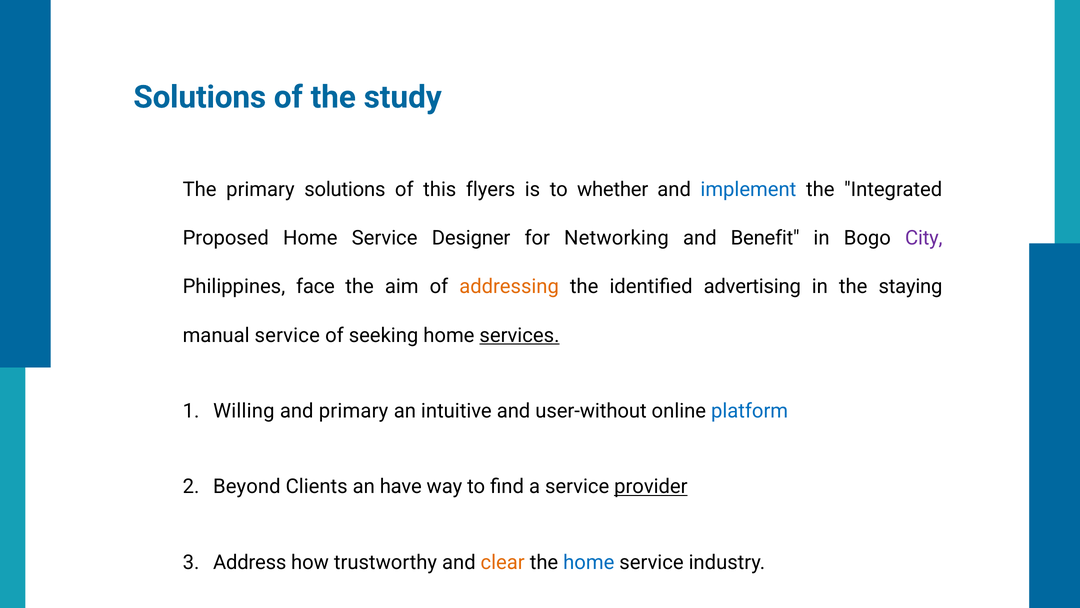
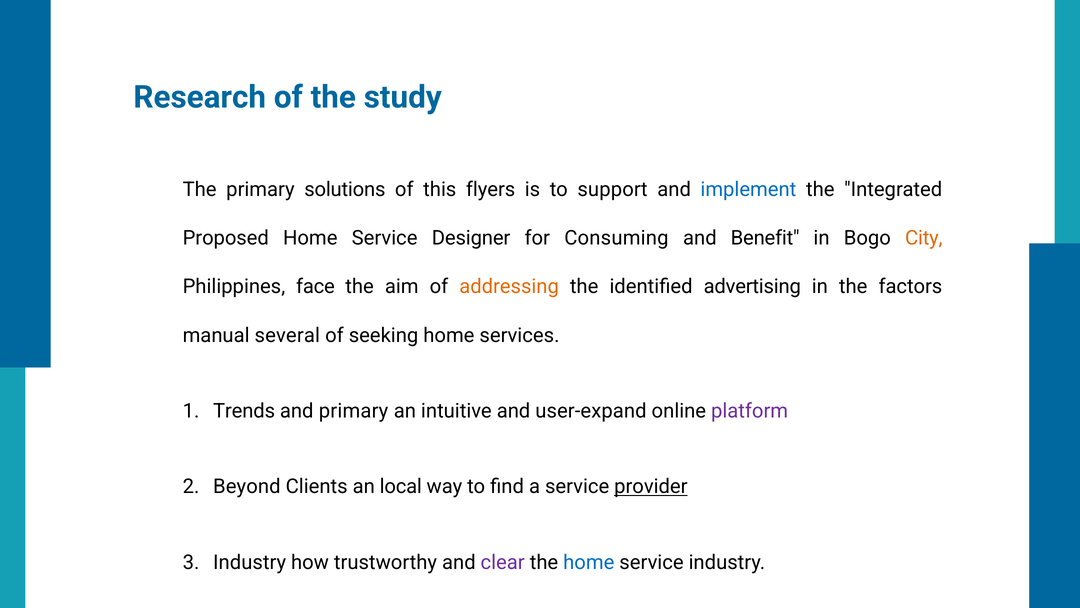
Solutions at (200, 97): Solutions -> Research
whether: whether -> support
Networking: Networking -> Consuming
City colour: purple -> orange
staying: staying -> factors
manual service: service -> several
services underline: present -> none
Willing: Willing -> Trends
user-without: user-without -> user-expand
platform colour: blue -> purple
have: have -> local
Address at (250, 562): Address -> Industry
clear colour: orange -> purple
